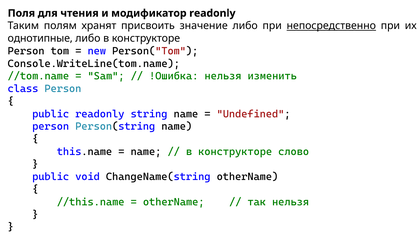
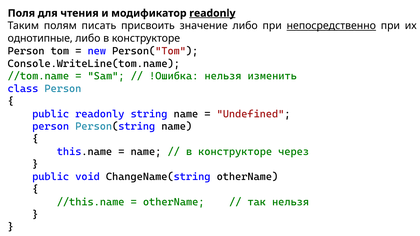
readonly at (212, 13) underline: none -> present
хранят: хранят -> писать
слово: слово -> через
